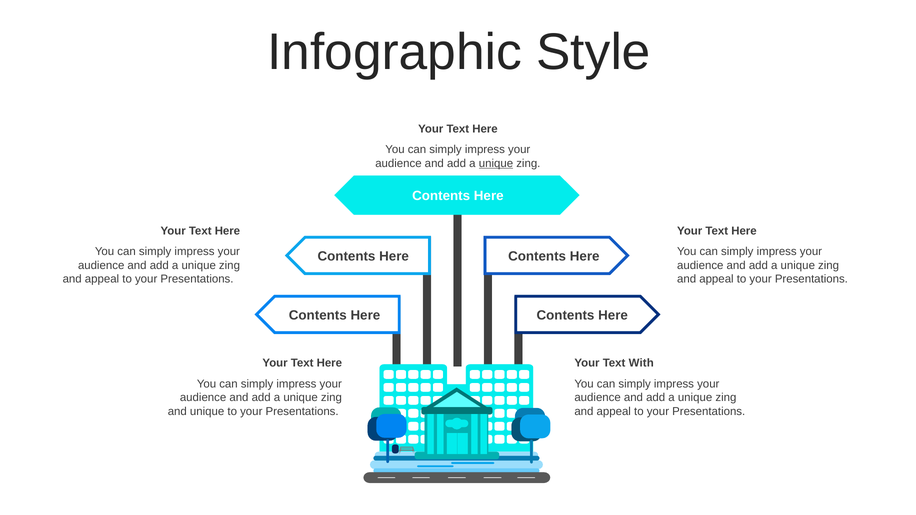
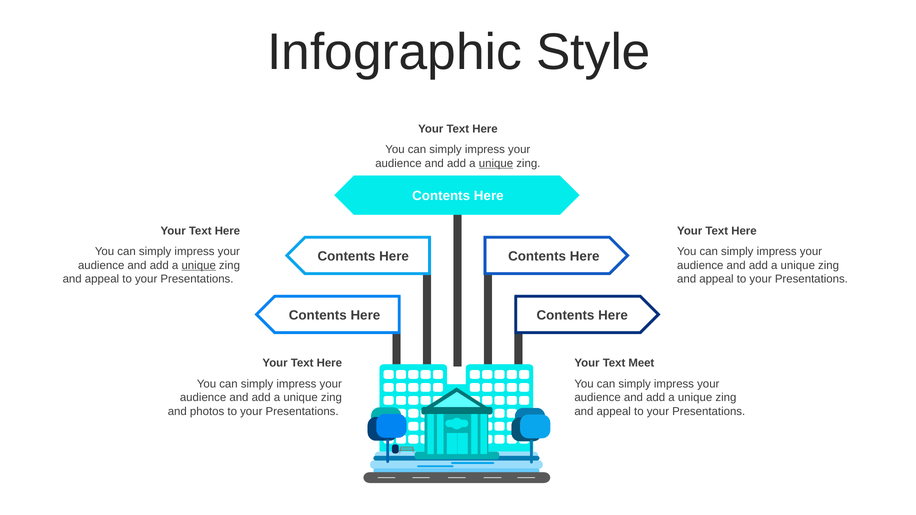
unique at (199, 265) underline: none -> present
With: With -> Meet
and unique: unique -> photos
